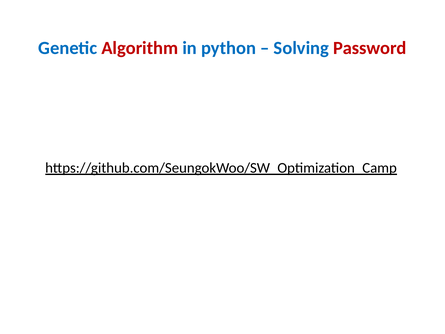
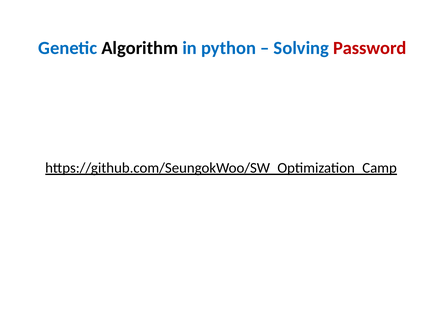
Algorithm colour: red -> black
